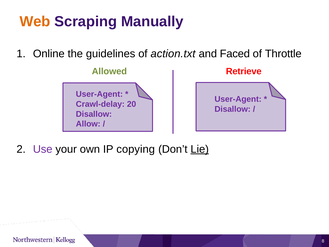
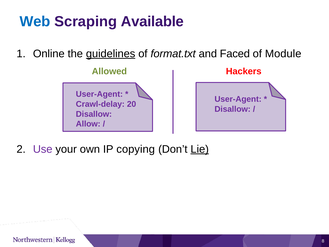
Web colour: orange -> blue
Manually: Manually -> Available
guidelines underline: none -> present
action.txt: action.txt -> format.txt
Throttle: Throttle -> Module
Retrieve: Retrieve -> Hackers
